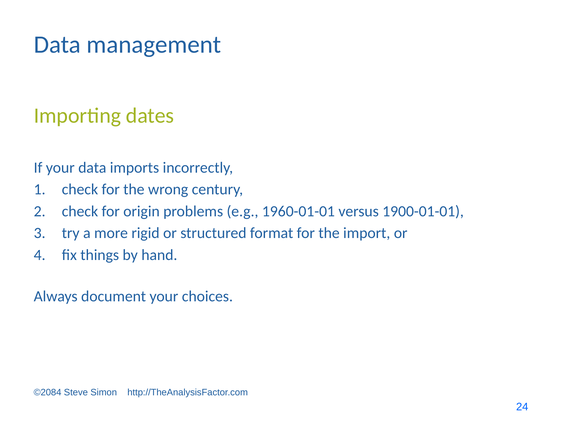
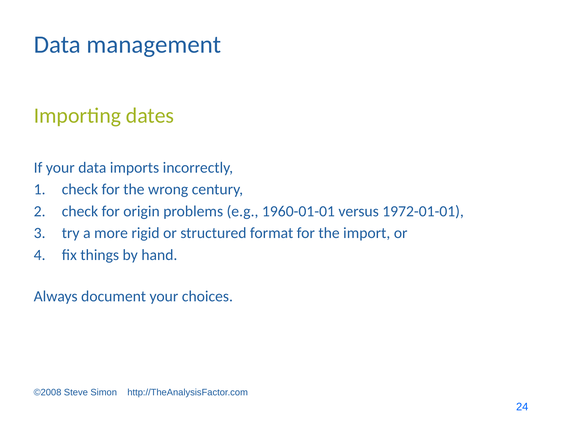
1900-01-01: 1900-01-01 -> 1972-01-01
©2084: ©2084 -> ©2008
